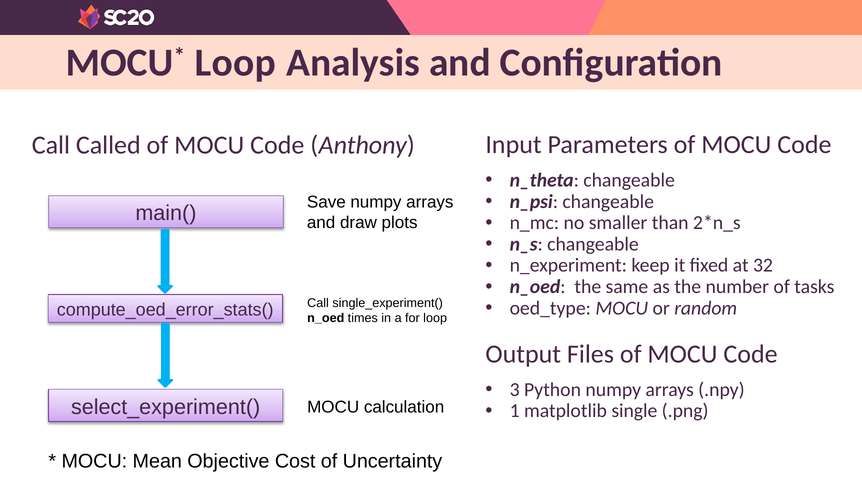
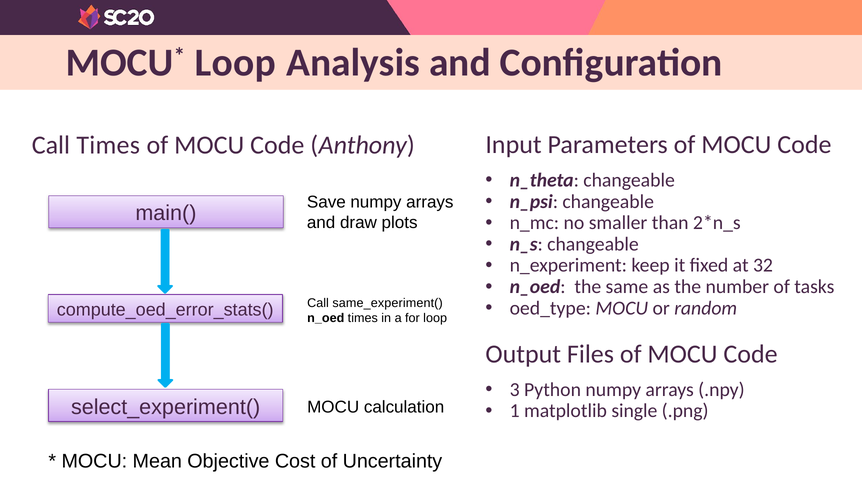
Call Called: Called -> Times
single_experiment(: single_experiment( -> same_experiment(
